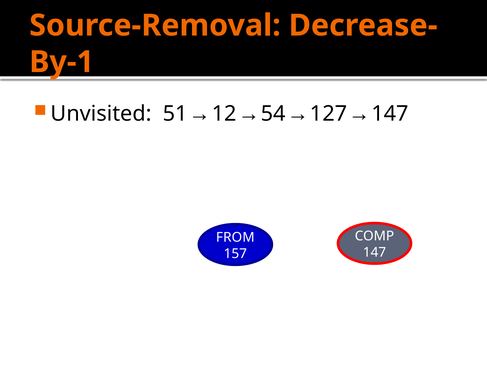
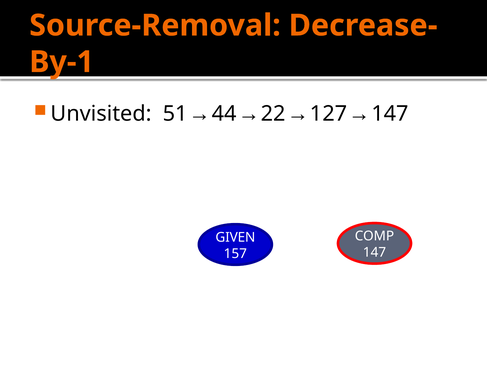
12: 12 -> 44
54: 54 -> 22
FROM: FROM -> GIVEN
